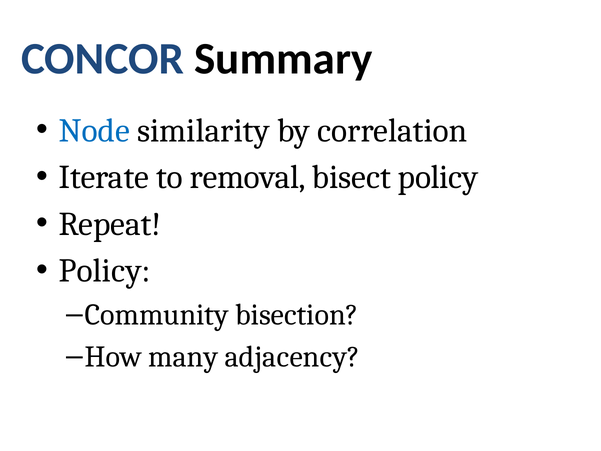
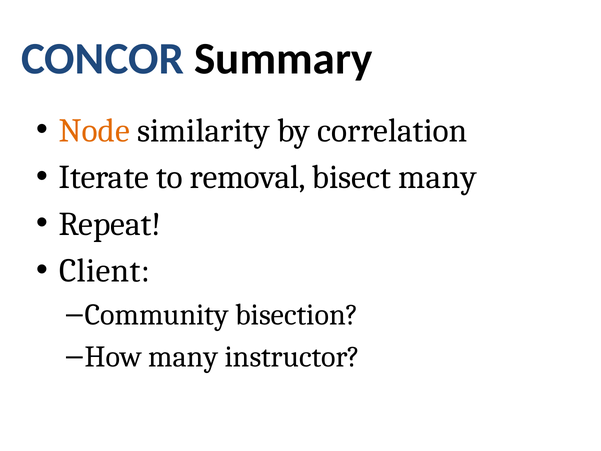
Node colour: blue -> orange
bisect policy: policy -> many
Policy at (105, 271): Policy -> Client
adjacency: adjacency -> instructor
